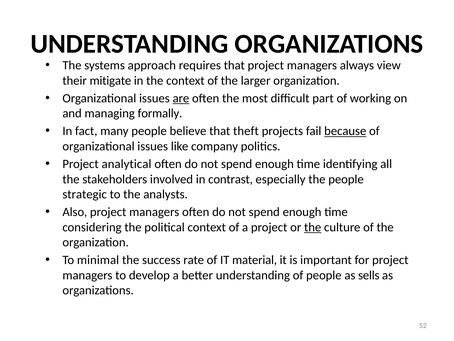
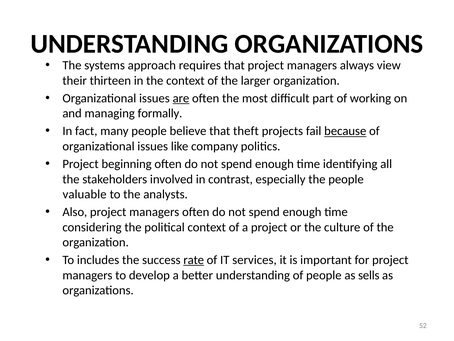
mitigate: mitigate -> thirteen
analytical: analytical -> beginning
strategic: strategic -> valuable
the at (313, 227) underline: present -> none
minimal: minimal -> includes
rate underline: none -> present
material: material -> services
